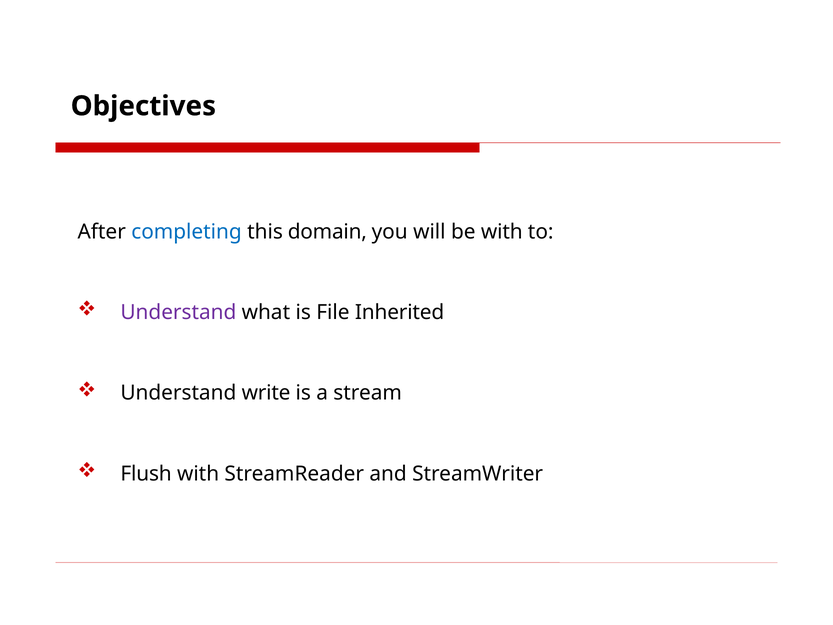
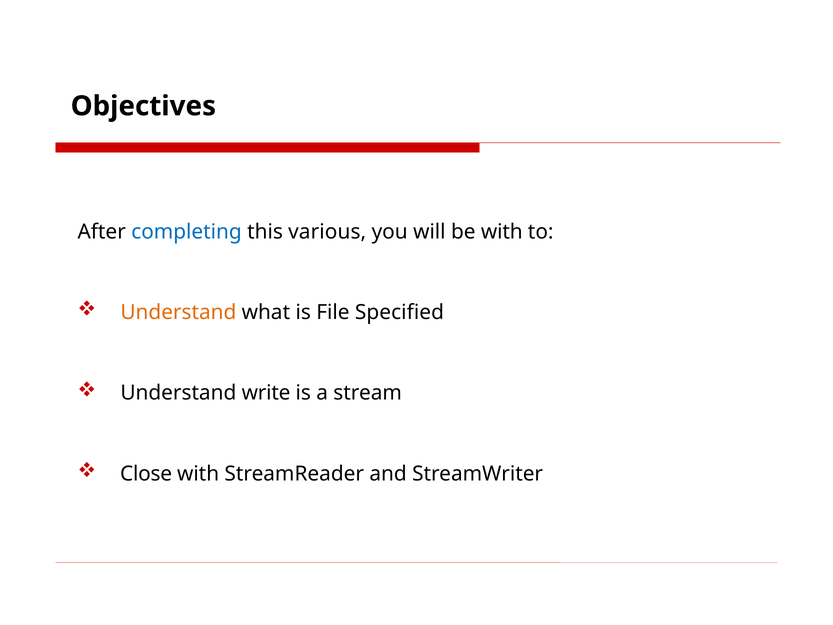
domain: domain -> various
Understand at (178, 312) colour: purple -> orange
Inherited: Inherited -> Specified
Flush: Flush -> Close
